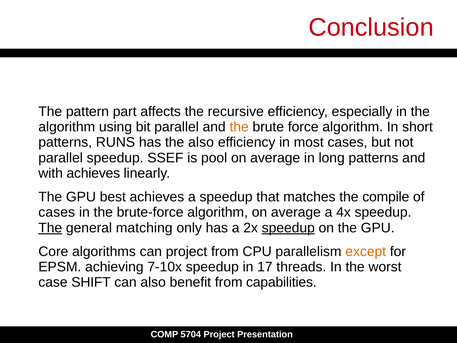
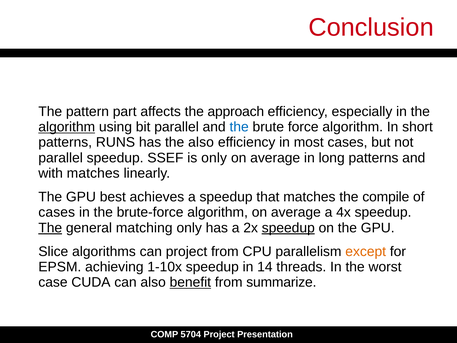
recursive: recursive -> approach
algorithm at (67, 127) underline: none -> present
the at (239, 127) colour: orange -> blue
is pool: pool -> only
with achieves: achieves -> matches
Core: Core -> Slice
7-10x: 7-10x -> 1-10x
17: 17 -> 14
SHIFT: SHIFT -> CUDA
benefit underline: none -> present
capabilities: capabilities -> summarize
